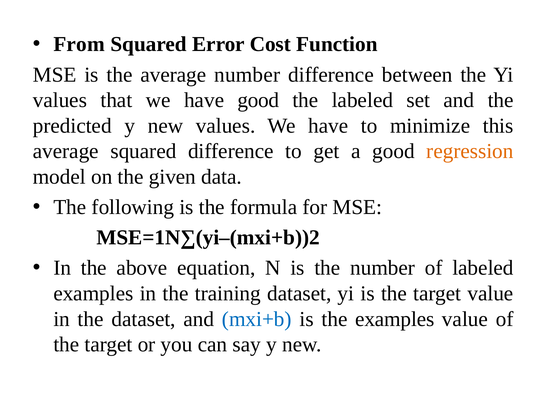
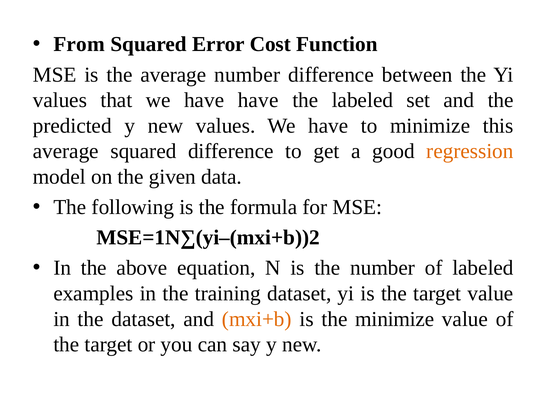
have good: good -> have
mxi+b colour: blue -> orange
the examples: examples -> minimize
